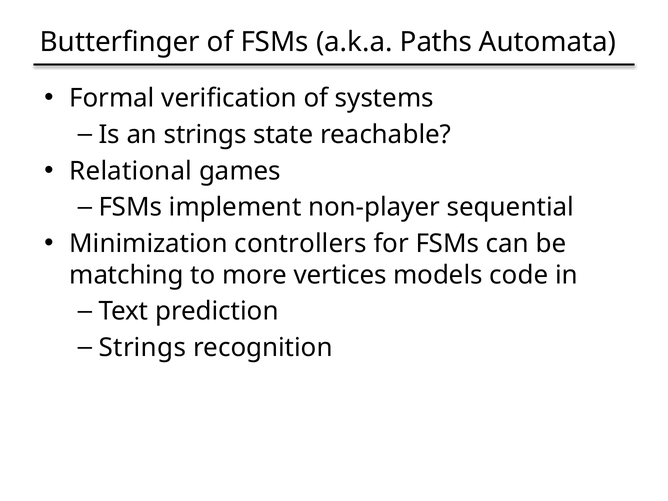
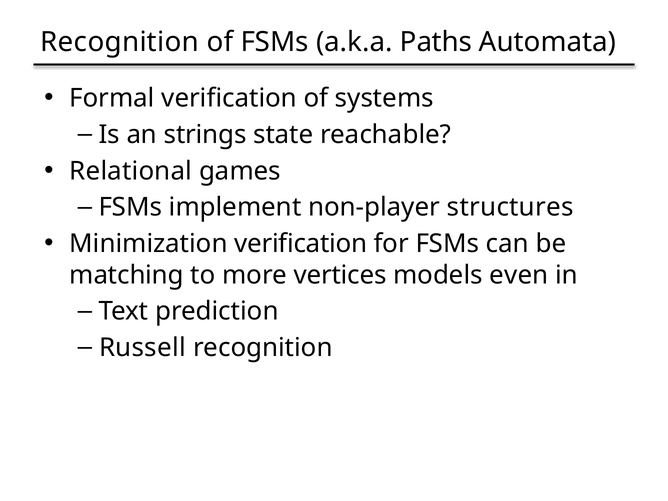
Butterfinger at (120, 42): Butterfinger -> Recognition
sequential: sequential -> structures
Minimization controllers: controllers -> verification
code: code -> even
Strings at (142, 348): Strings -> Russell
